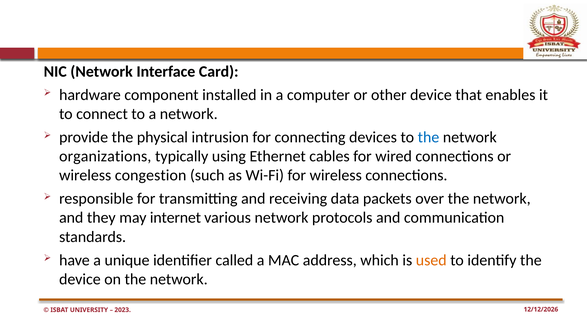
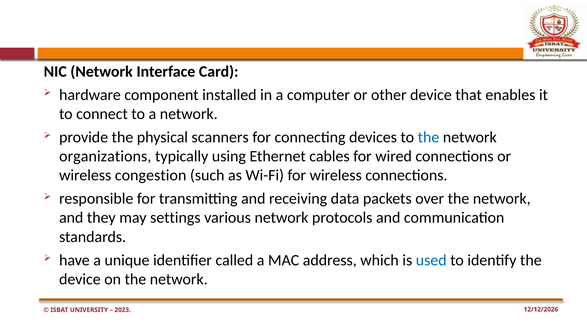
intrusion: intrusion -> scanners
internet: internet -> settings
used colour: orange -> blue
